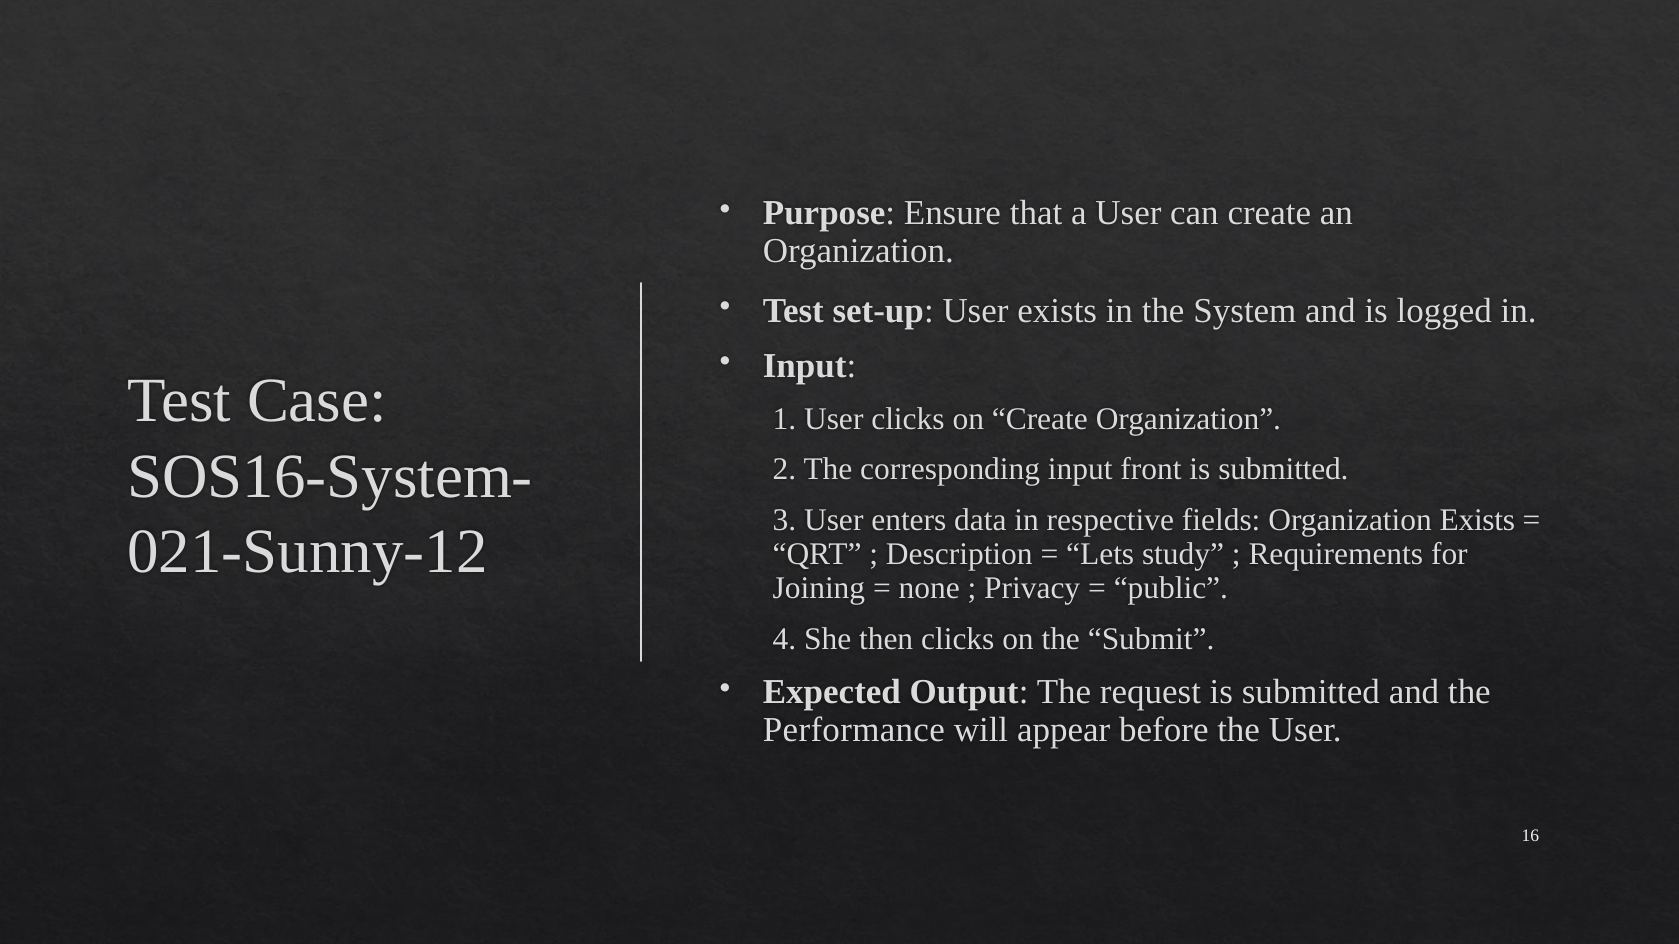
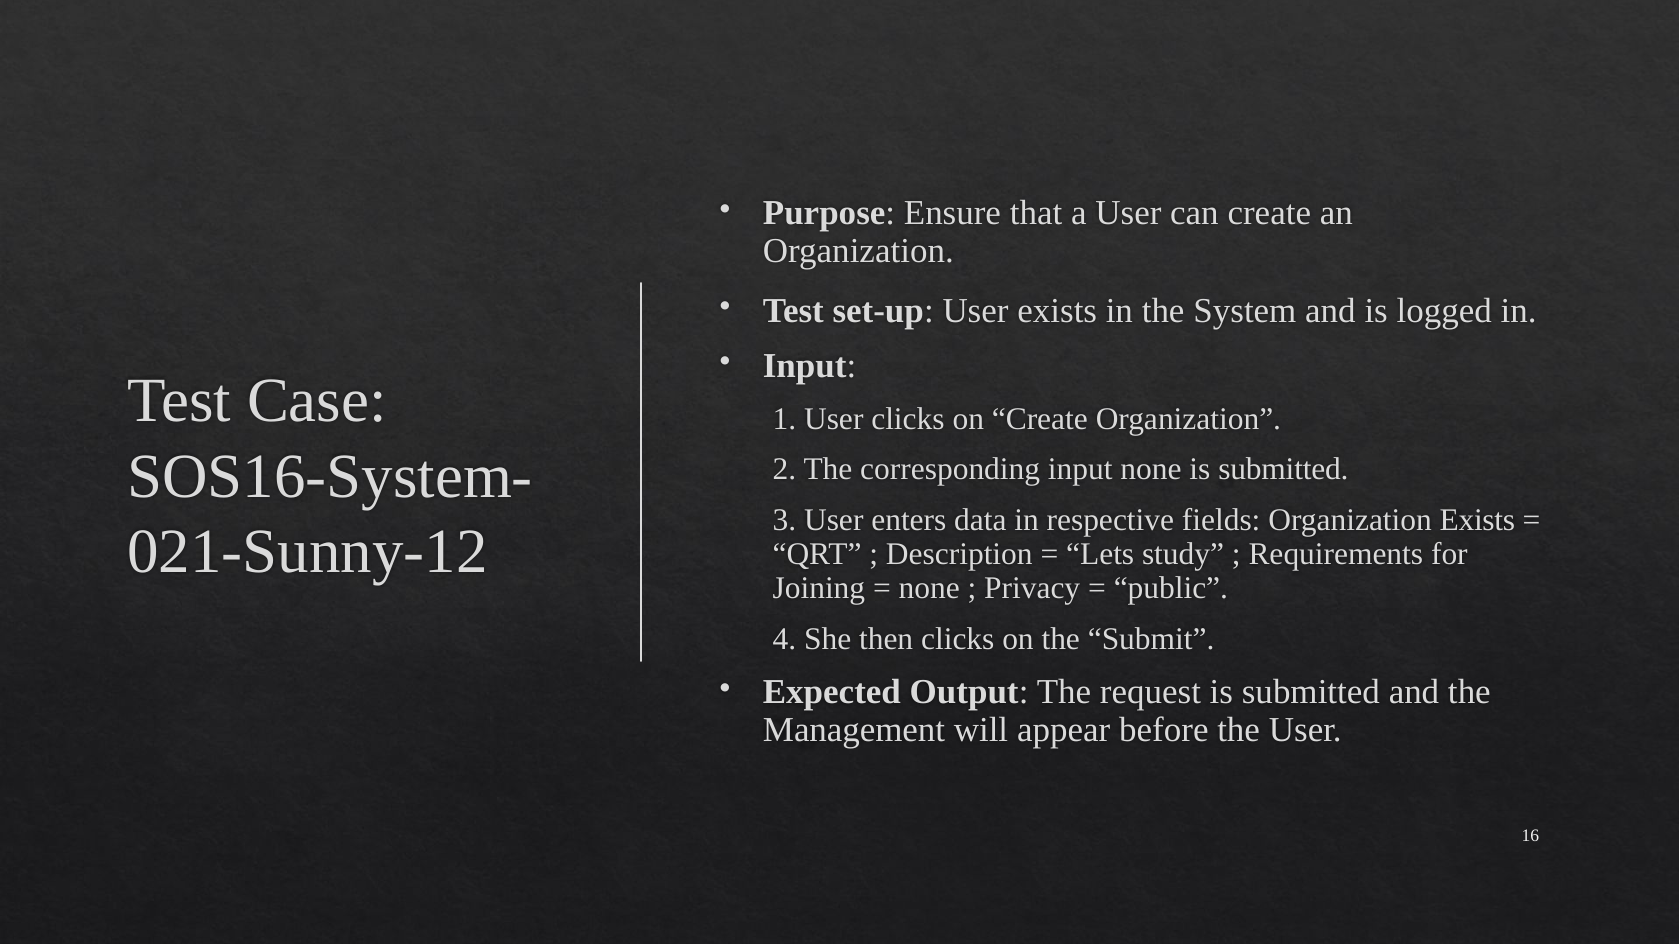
input front: front -> none
Performance: Performance -> Management
